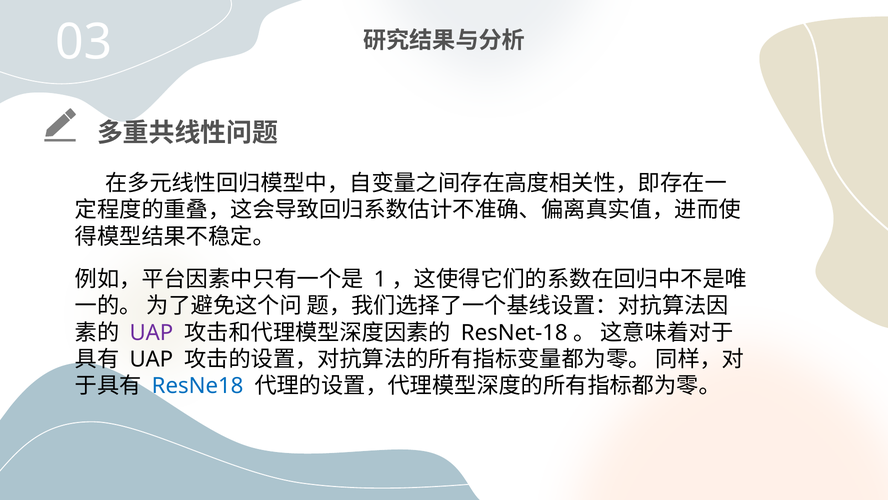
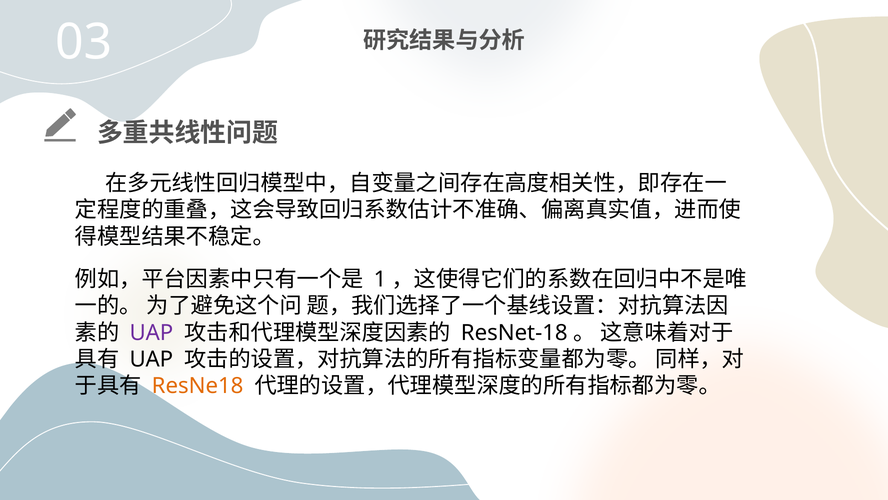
ResNe18 colour: blue -> orange
